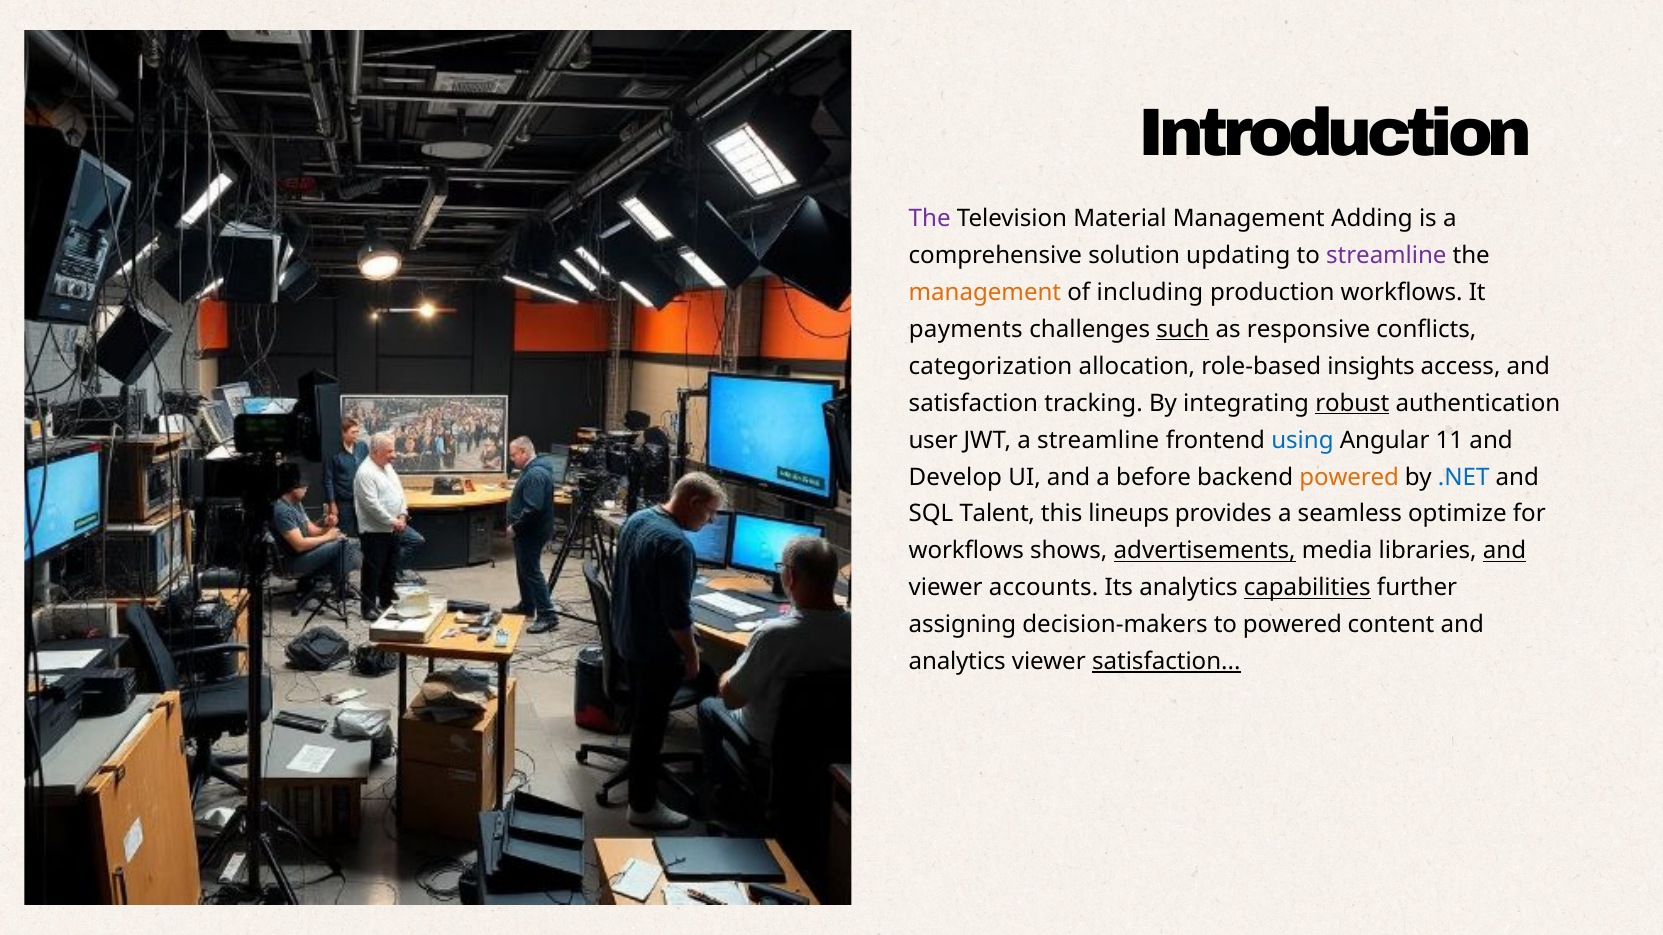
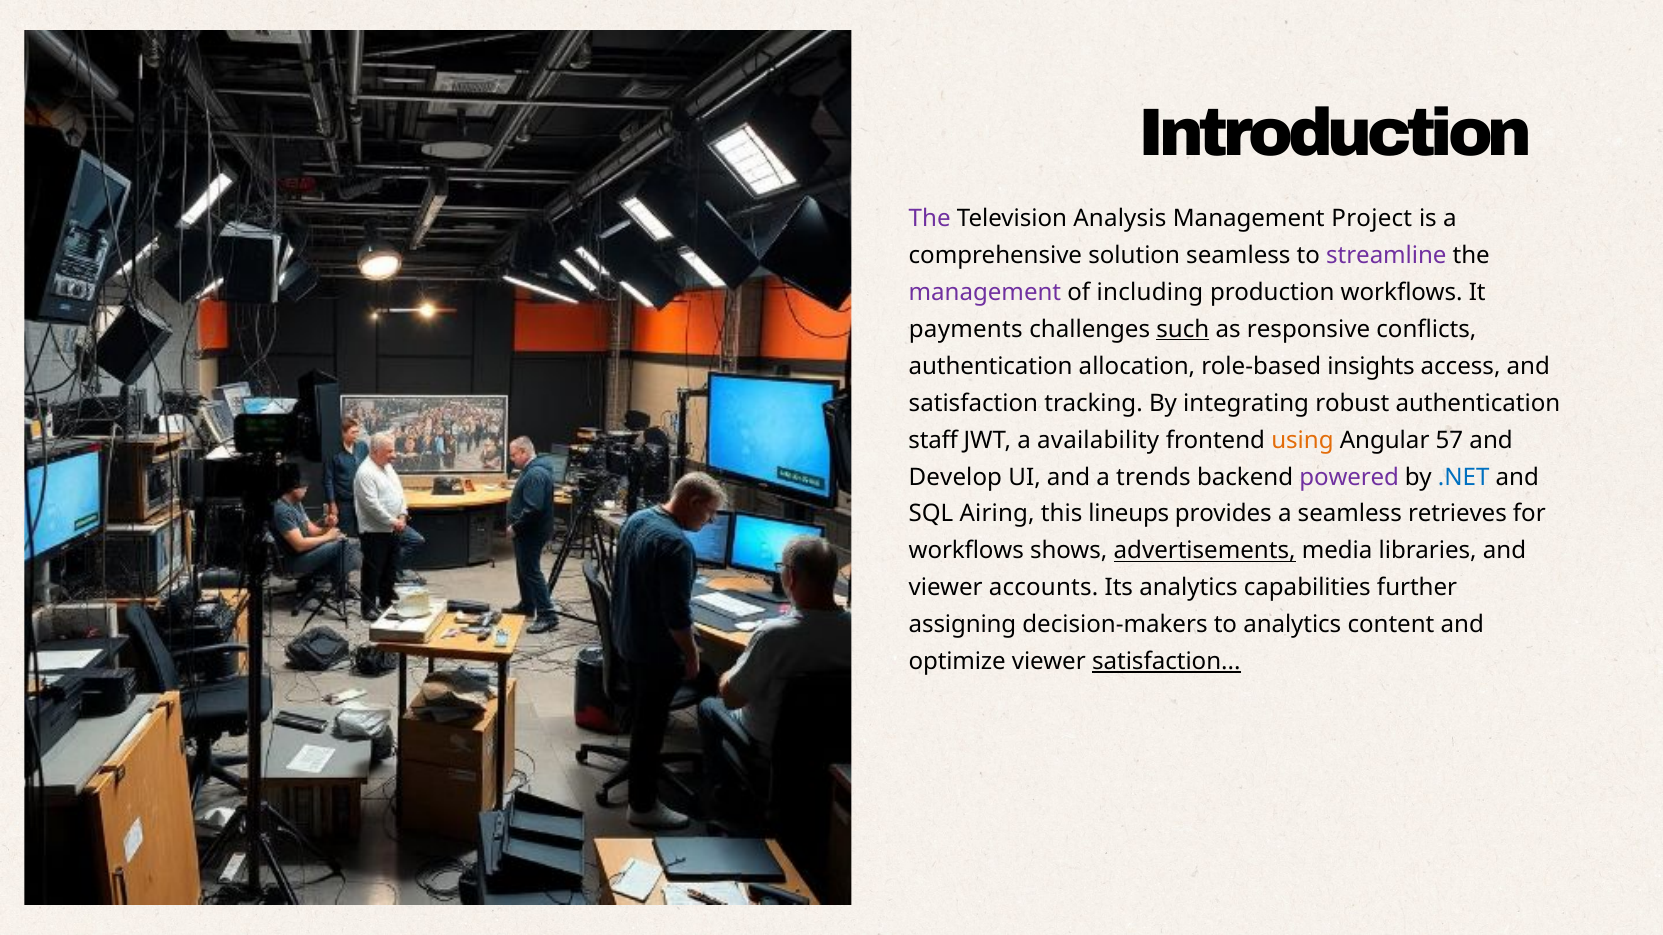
Material: Material -> Analysis
Adding: Adding -> Project
solution updating: updating -> seamless
management at (985, 293) colour: orange -> purple
categorization at (991, 366): categorization -> authentication
robust underline: present -> none
user: user -> staff
a streamline: streamline -> availability
using colour: blue -> orange
11: 11 -> 57
before: before -> trends
powered at (1349, 477) colour: orange -> purple
Talent: Talent -> Airing
optimize: optimize -> retrieves
and at (1505, 551) underline: present -> none
capabilities underline: present -> none
to powered: powered -> analytics
analytics at (957, 662): analytics -> optimize
